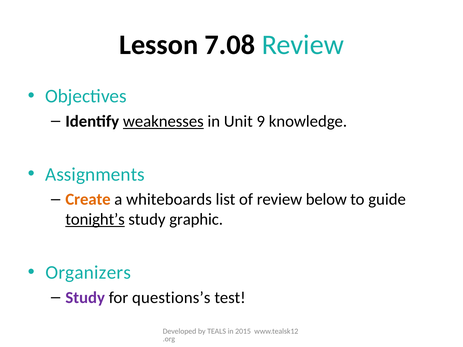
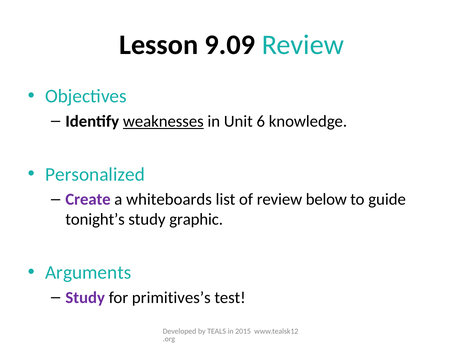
7.08: 7.08 -> 9.09
9: 9 -> 6
Assignments: Assignments -> Personalized
Create colour: orange -> purple
tonight’s underline: present -> none
Organizers: Organizers -> Arguments
questions’s: questions’s -> primitives’s
